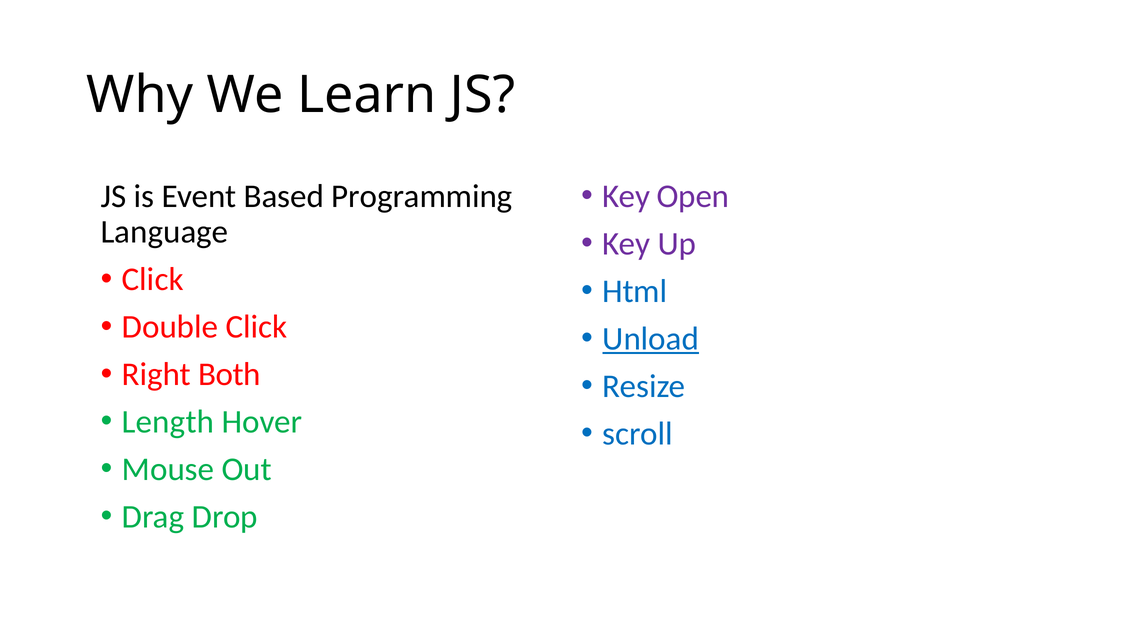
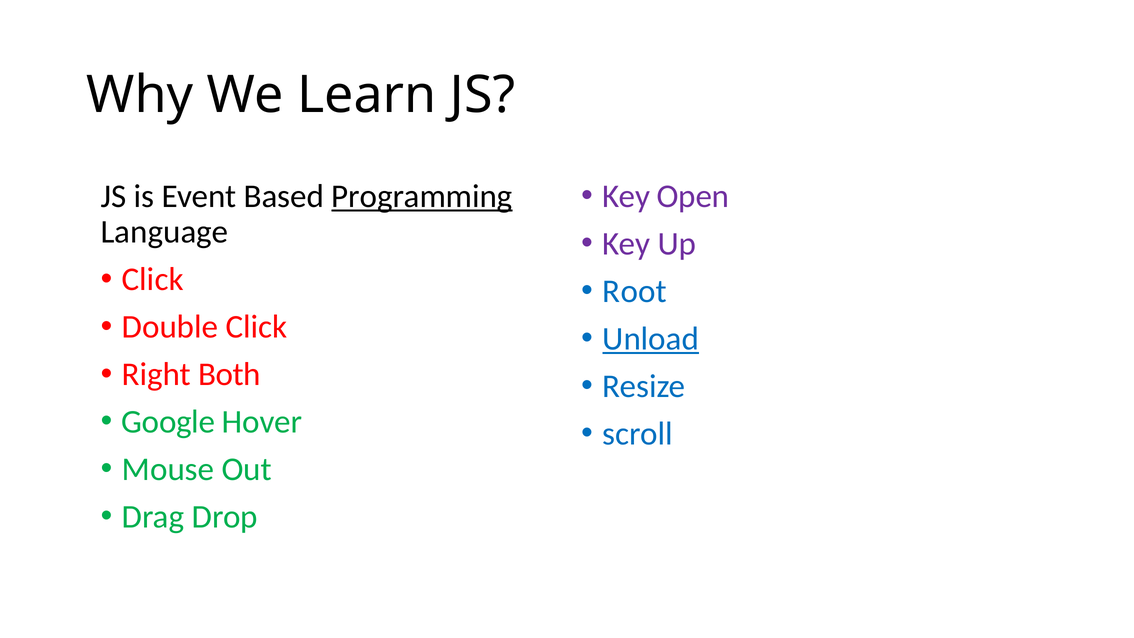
Programming underline: none -> present
Html: Html -> Root
Length: Length -> Google
